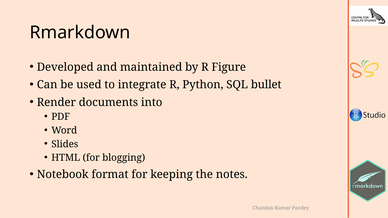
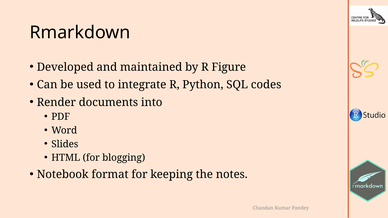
bullet: bullet -> codes
